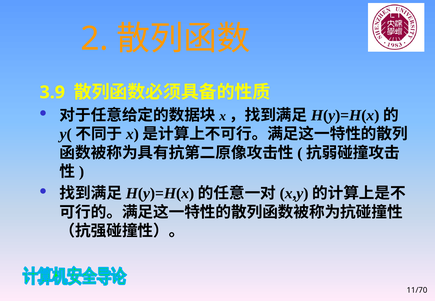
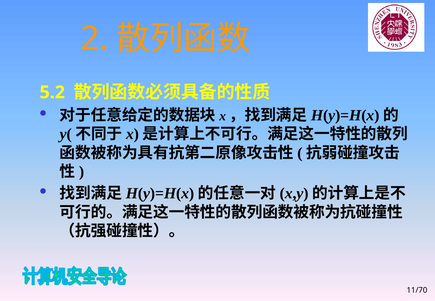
3.9: 3.9 -> 5.2
